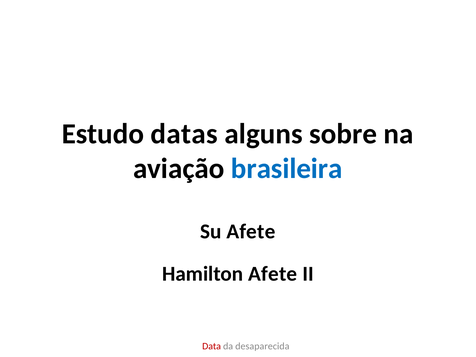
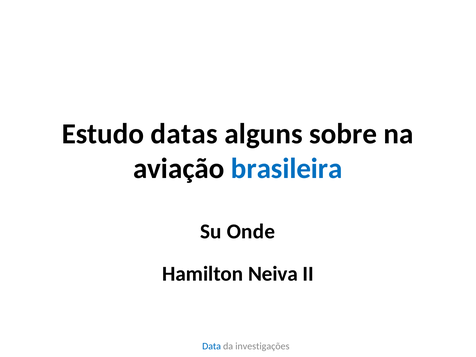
Su Afete: Afete -> Onde
Hamilton Afete: Afete -> Neiva
Data colour: red -> blue
desaparecida: desaparecida -> investigações
